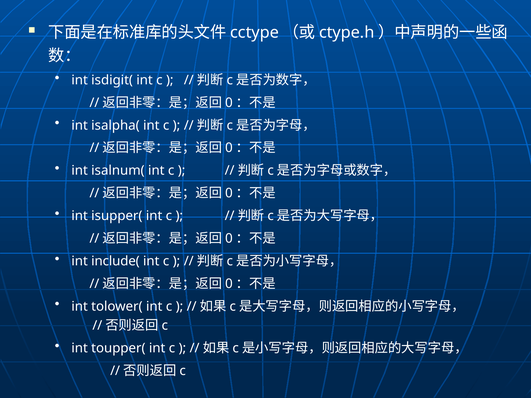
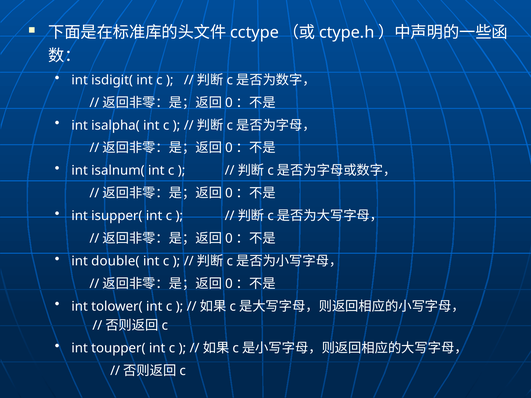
include(: include( -> double(
